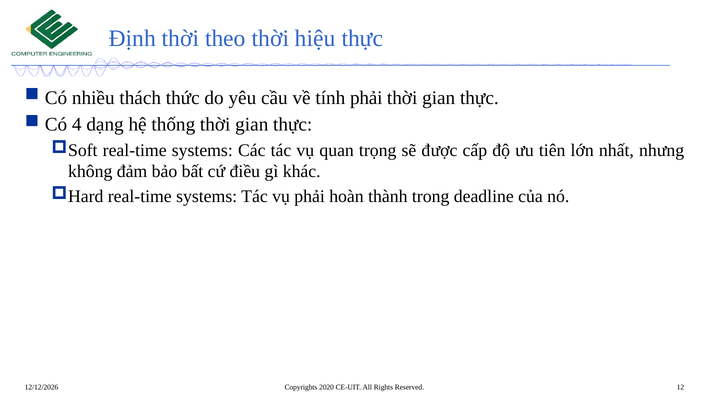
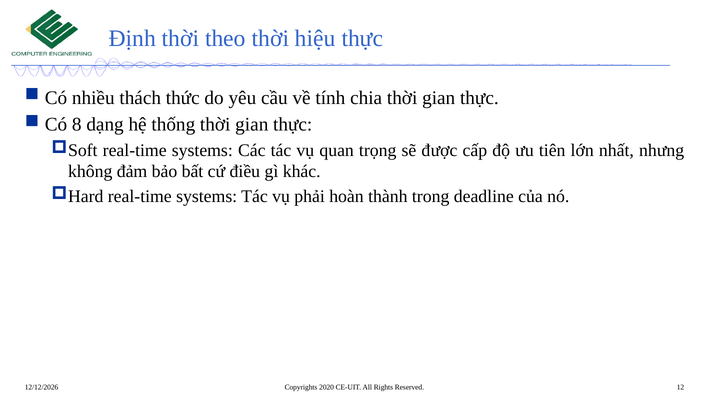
tính phải: phải -> chia
4: 4 -> 8
